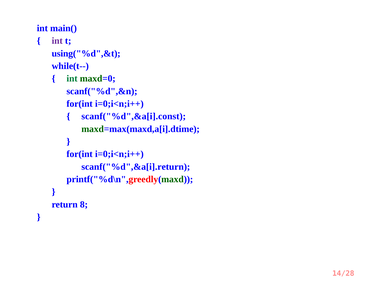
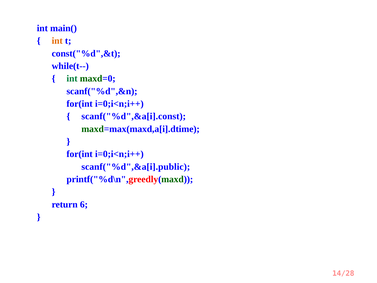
int at (57, 41) colour: purple -> orange
using("%d",&t: using("%d",&t -> const("%d",&t
scanf("%d",&a[i].return: scanf("%d",&a[i].return -> scanf("%d",&a[i].public
8: 8 -> 6
